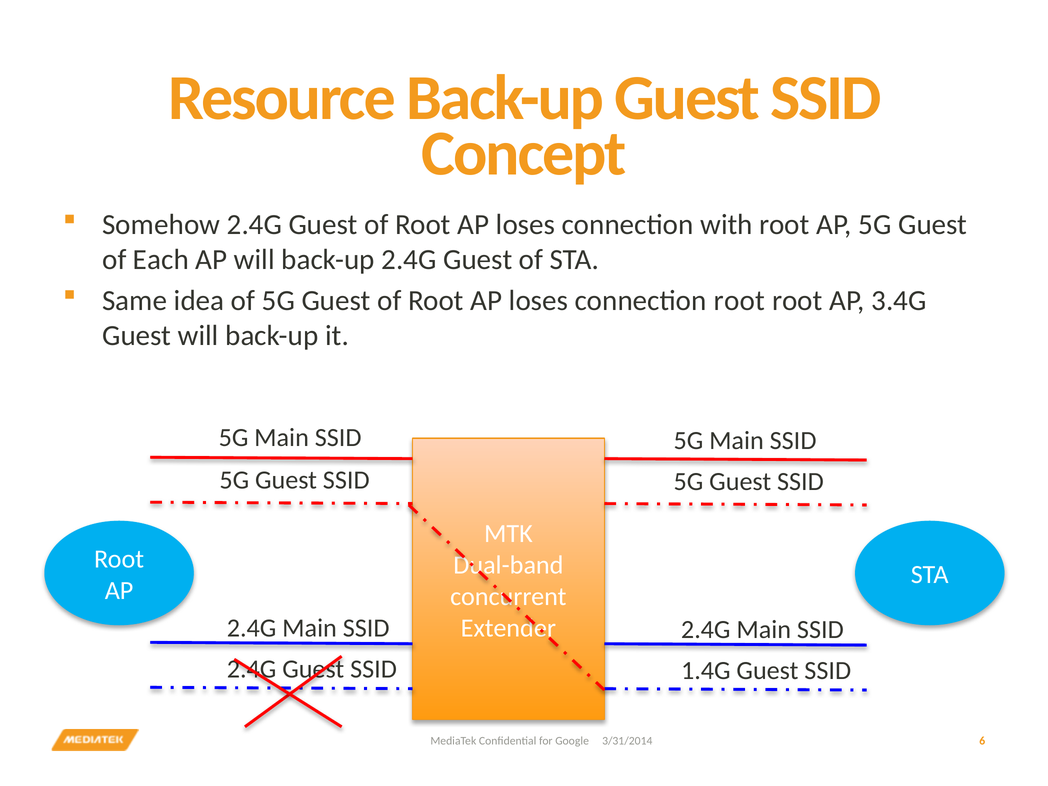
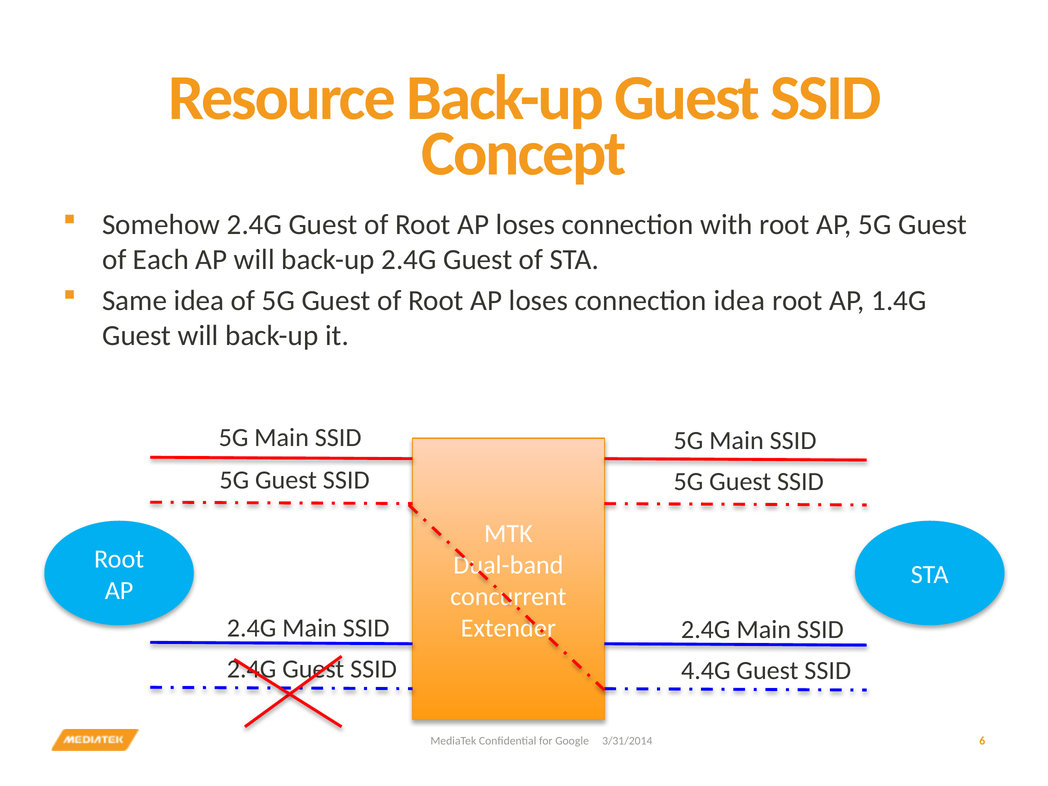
connection root: root -> idea
3.4G: 3.4G -> 1.4G
1.4G: 1.4G -> 4.4G
